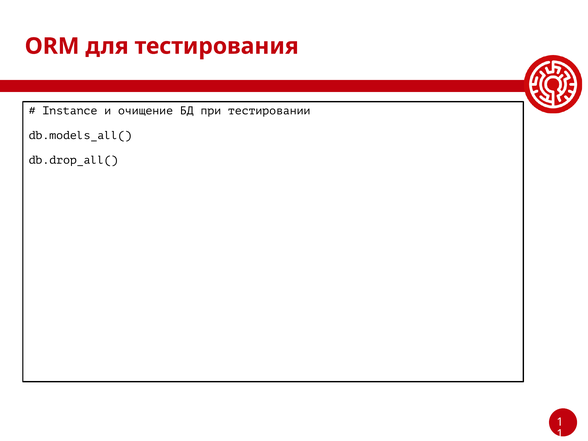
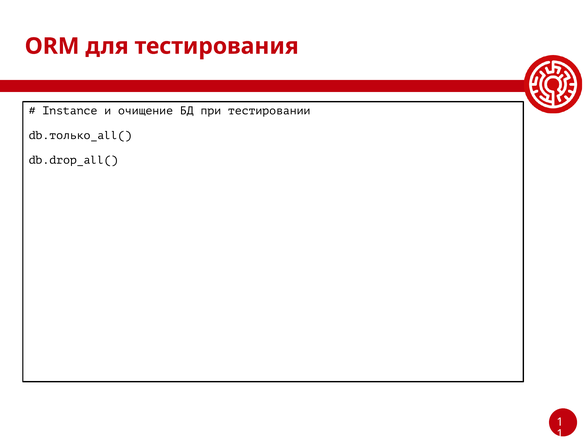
db.models_all(: db.models_all( -> db.только_all(
